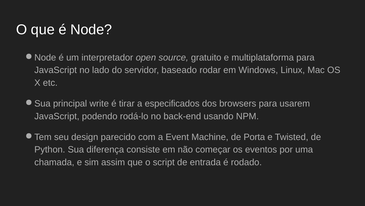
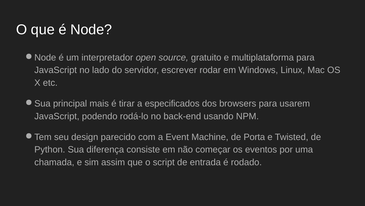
baseado: baseado -> escrever
write: write -> mais
